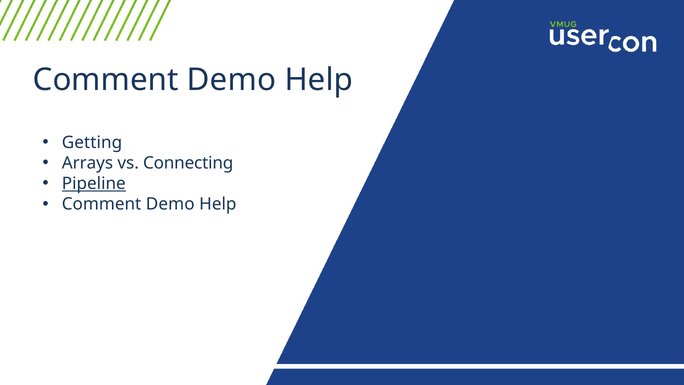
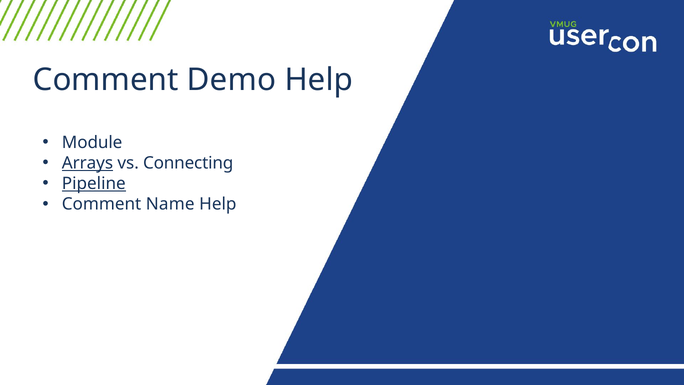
Getting: Getting -> Module
Arrays underline: none -> present
Demo at (170, 204): Demo -> Name
